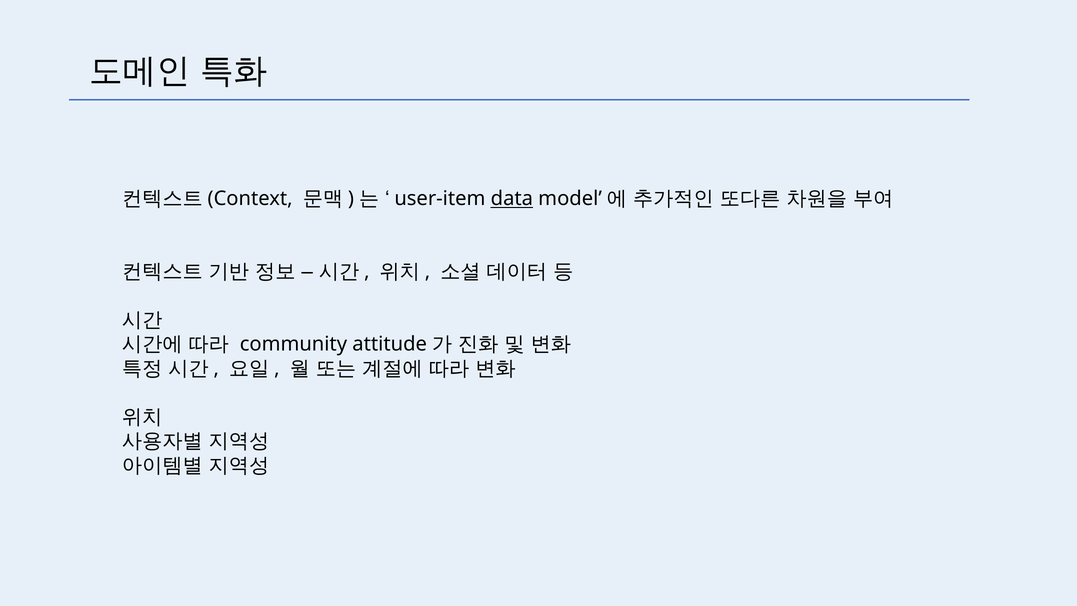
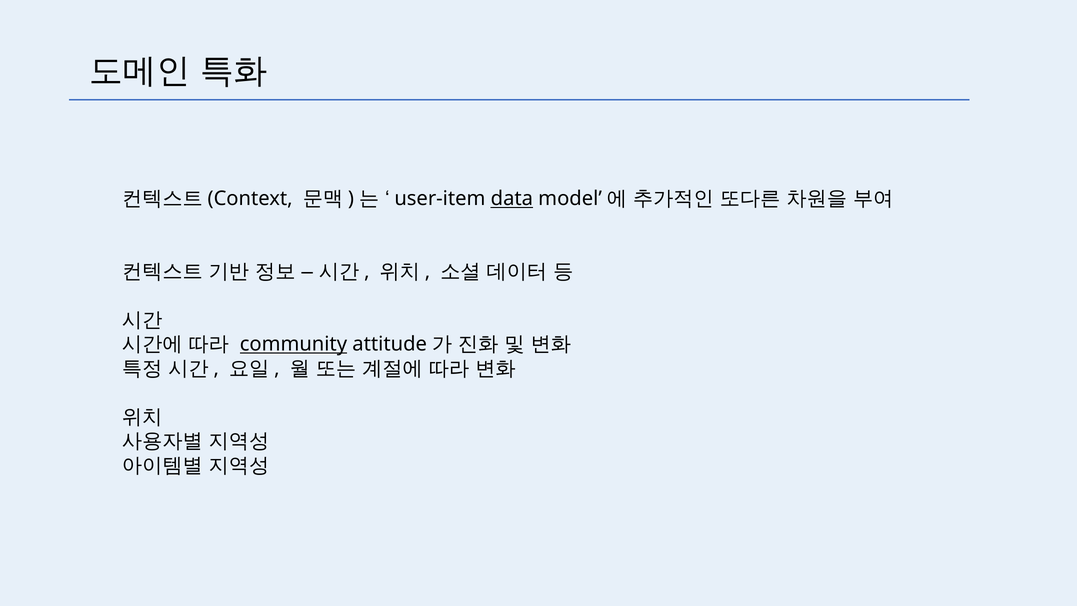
community underline: none -> present
